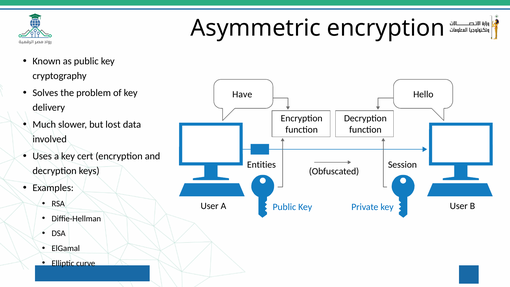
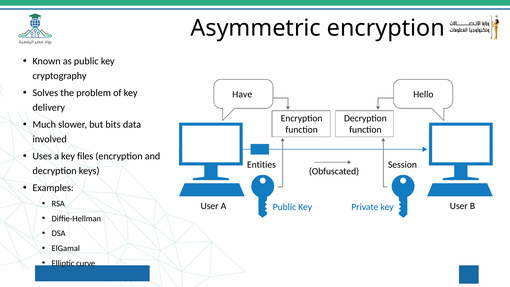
lost: lost -> bits
cert: cert -> files
